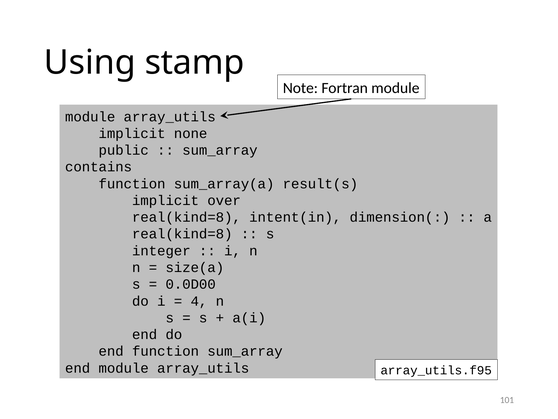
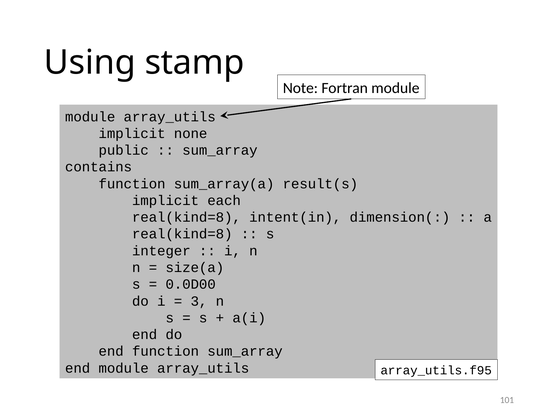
over: over -> each
4: 4 -> 3
